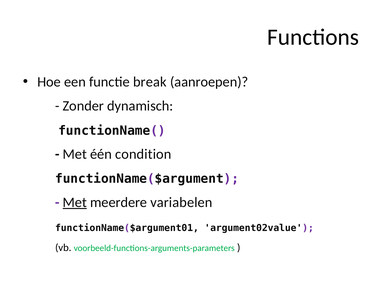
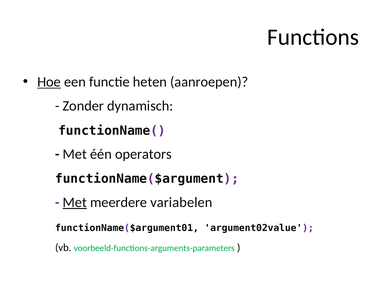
Hoe underline: none -> present
break: break -> heten
condition: condition -> operators
